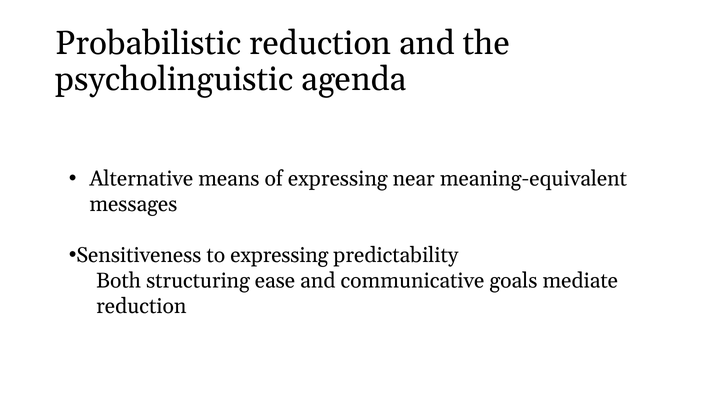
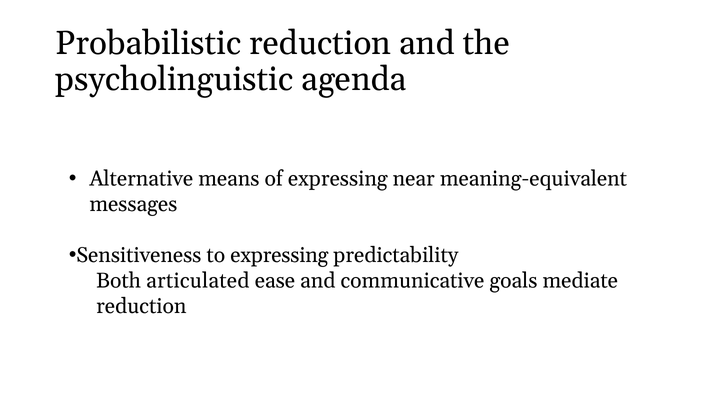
structuring: structuring -> articulated
